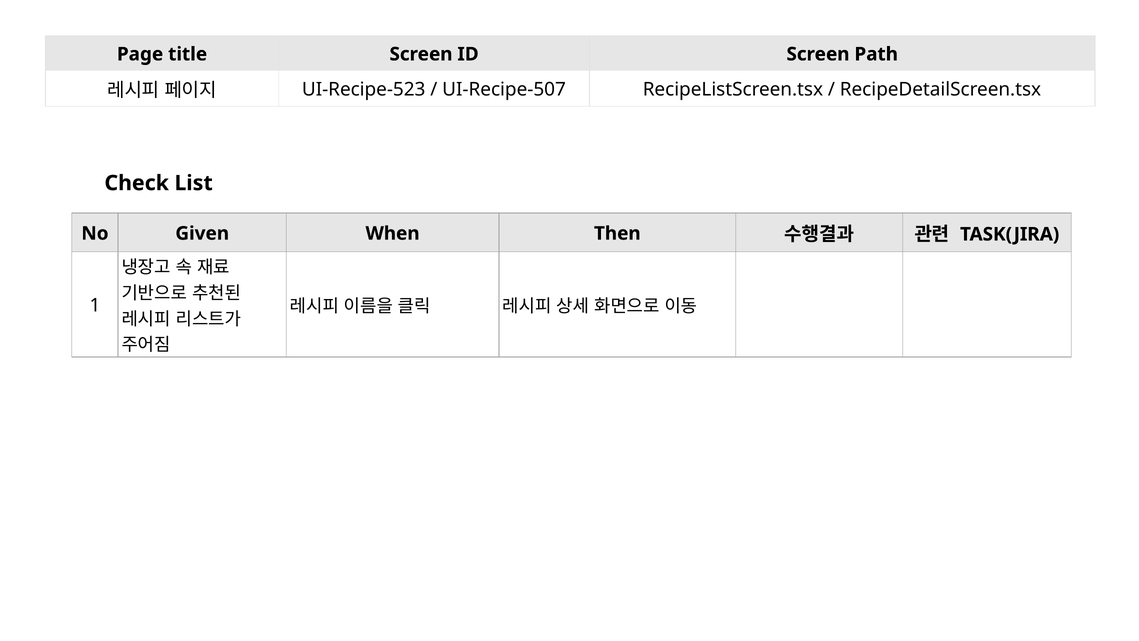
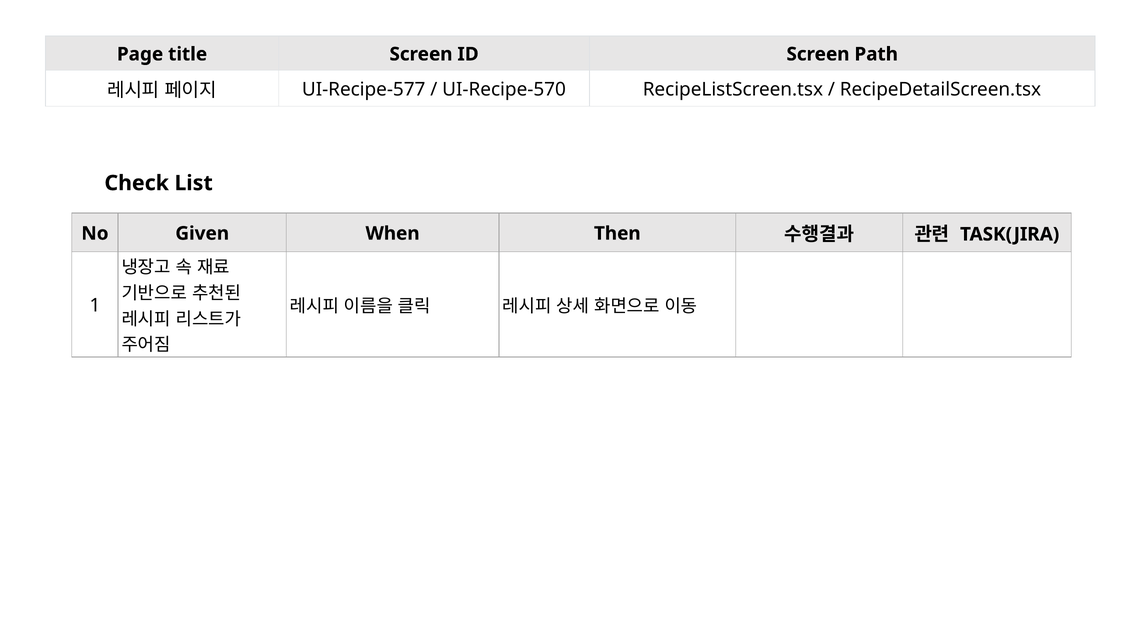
UI-Recipe-523: UI-Recipe-523 -> UI-Recipe-577
UI-Recipe-507: UI-Recipe-507 -> UI-Recipe-570
